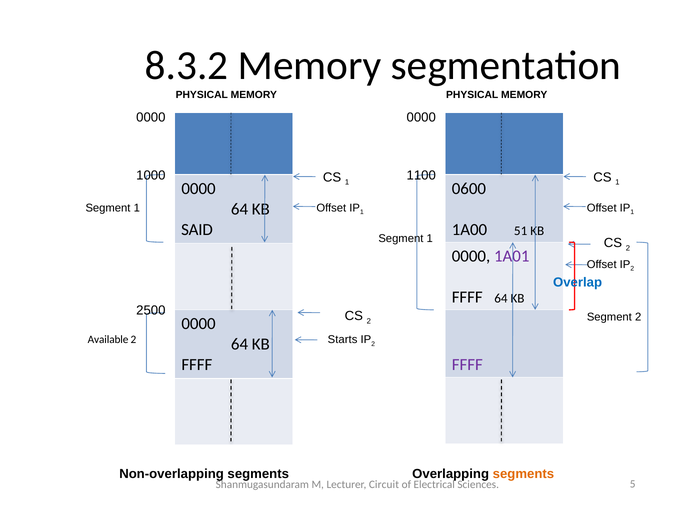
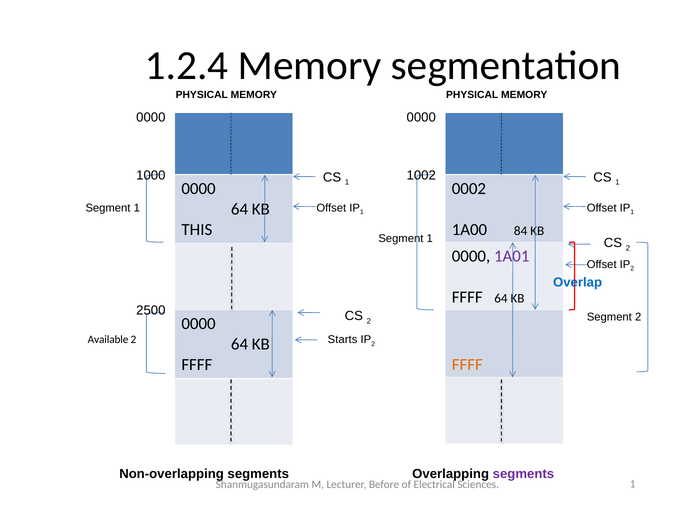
8.3.2: 8.3.2 -> 1.2.4
1100: 1100 -> 1002
0600: 0600 -> 0002
SAID: SAID -> THIS
51: 51 -> 84
FFFF at (467, 365) colour: purple -> orange
segments at (523, 474) colour: orange -> purple
Circuit: Circuit -> Before
Sciences 5: 5 -> 1
